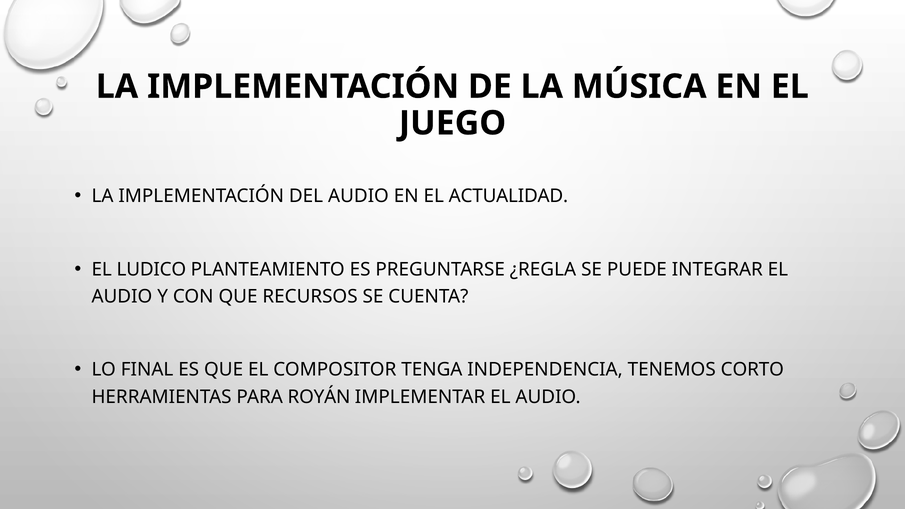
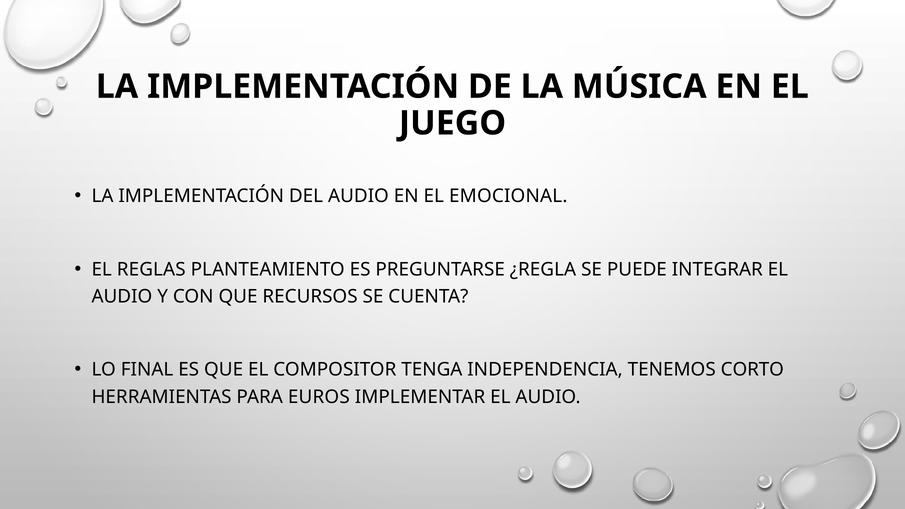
ACTUALIDAD: ACTUALIDAD -> EMOCIONAL
LUDICO: LUDICO -> REGLAS
ROYÁN: ROYÁN -> EUROS
